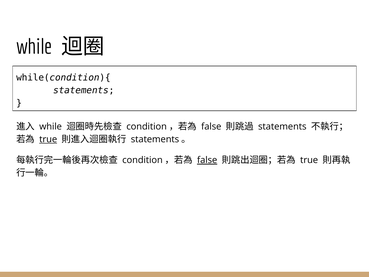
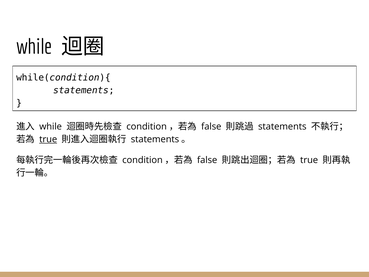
false at (207, 160) underline: present -> none
